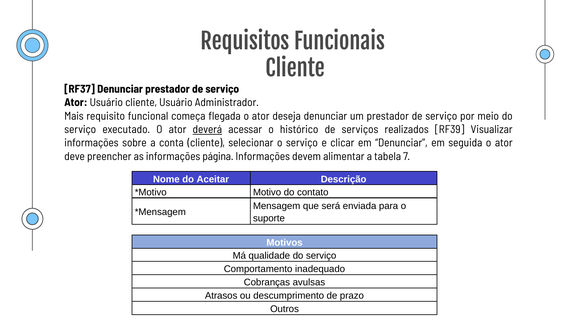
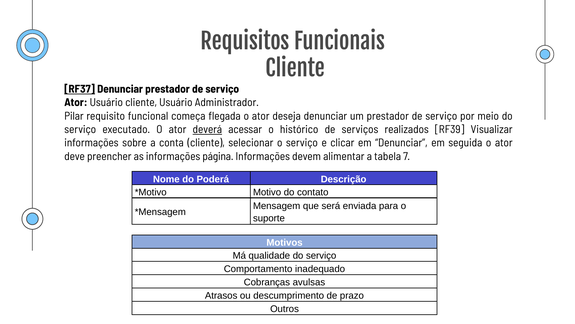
RF37 underline: none -> present
Mais: Mais -> Pilar
Aceitar: Aceitar -> Poderá
